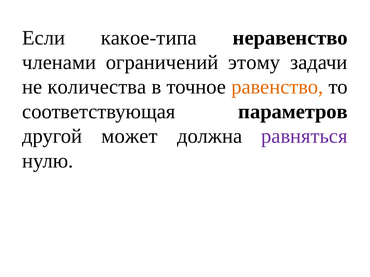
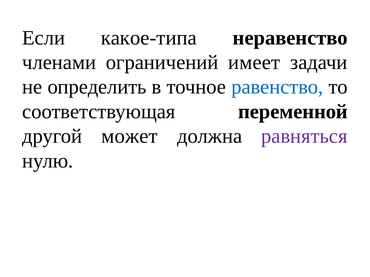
этому: этому -> имеет
количества: количества -> определить
равенство colour: orange -> blue
параметров: параметров -> переменной
